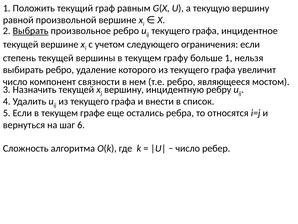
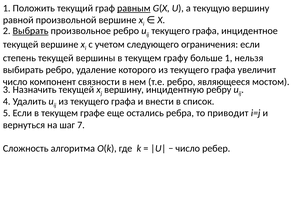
равным underline: none -> present
относятся: относятся -> приводит
6: 6 -> 7
